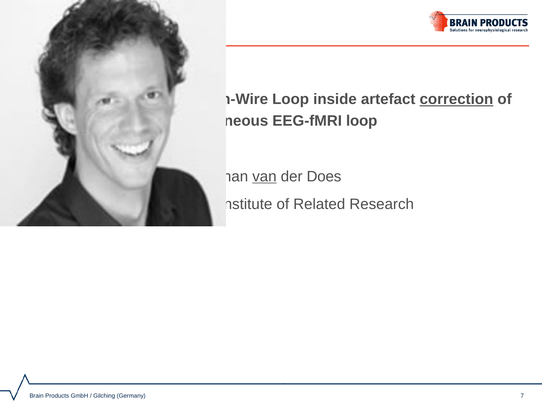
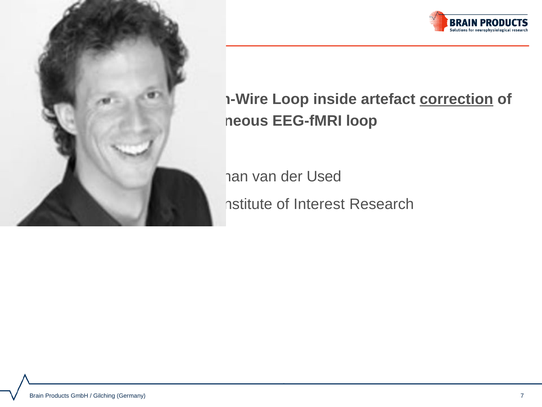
van underline: present -> none
Does: Does -> Used
Related: Related -> Interest
